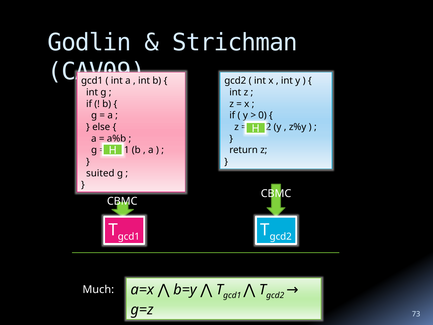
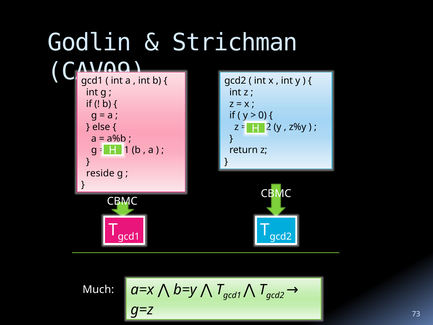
suited: suited -> reside
